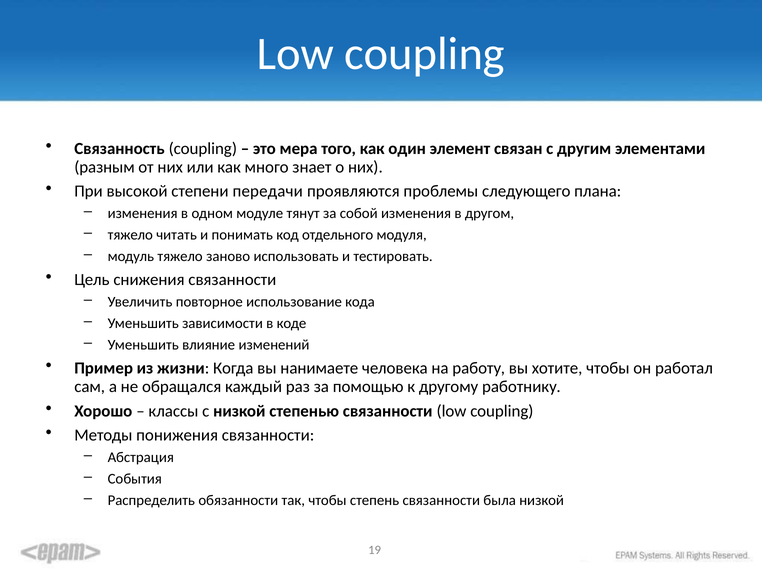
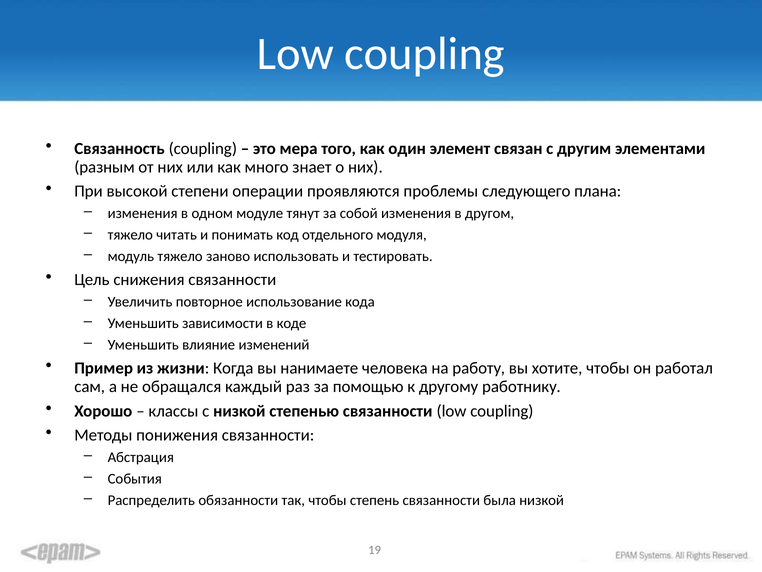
передачи: передачи -> операции
